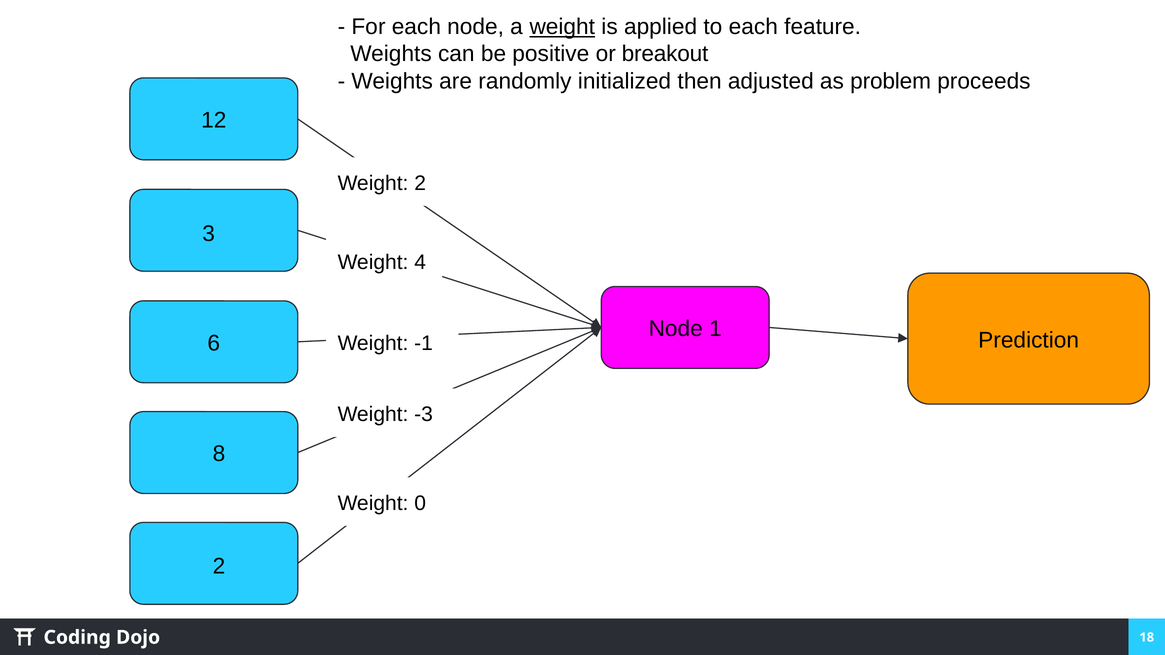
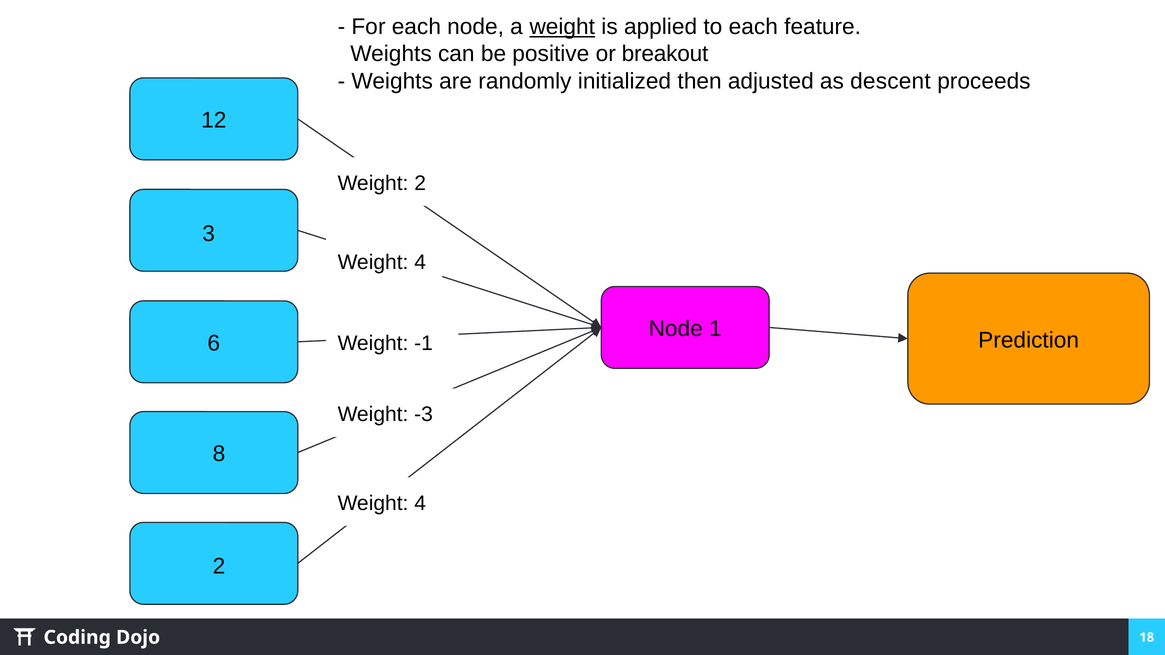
problem: problem -> descent
0 at (420, 503): 0 -> 4
